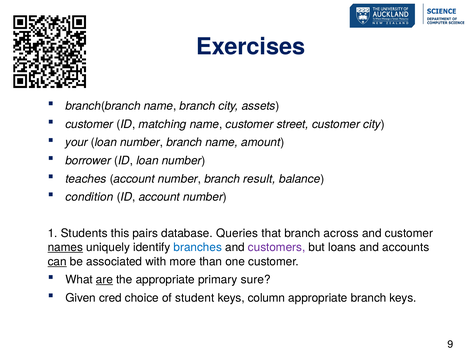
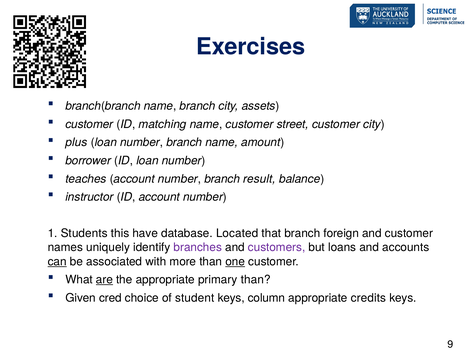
your: your -> plus
condition: condition -> instructor
pairs: pairs -> have
Queries: Queries -> Located
across: across -> foreign
names underline: present -> none
branches colour: blue -> purple
one underline: none -> present
primary sure: sure -> than
appropriate branch: branch -> credits
